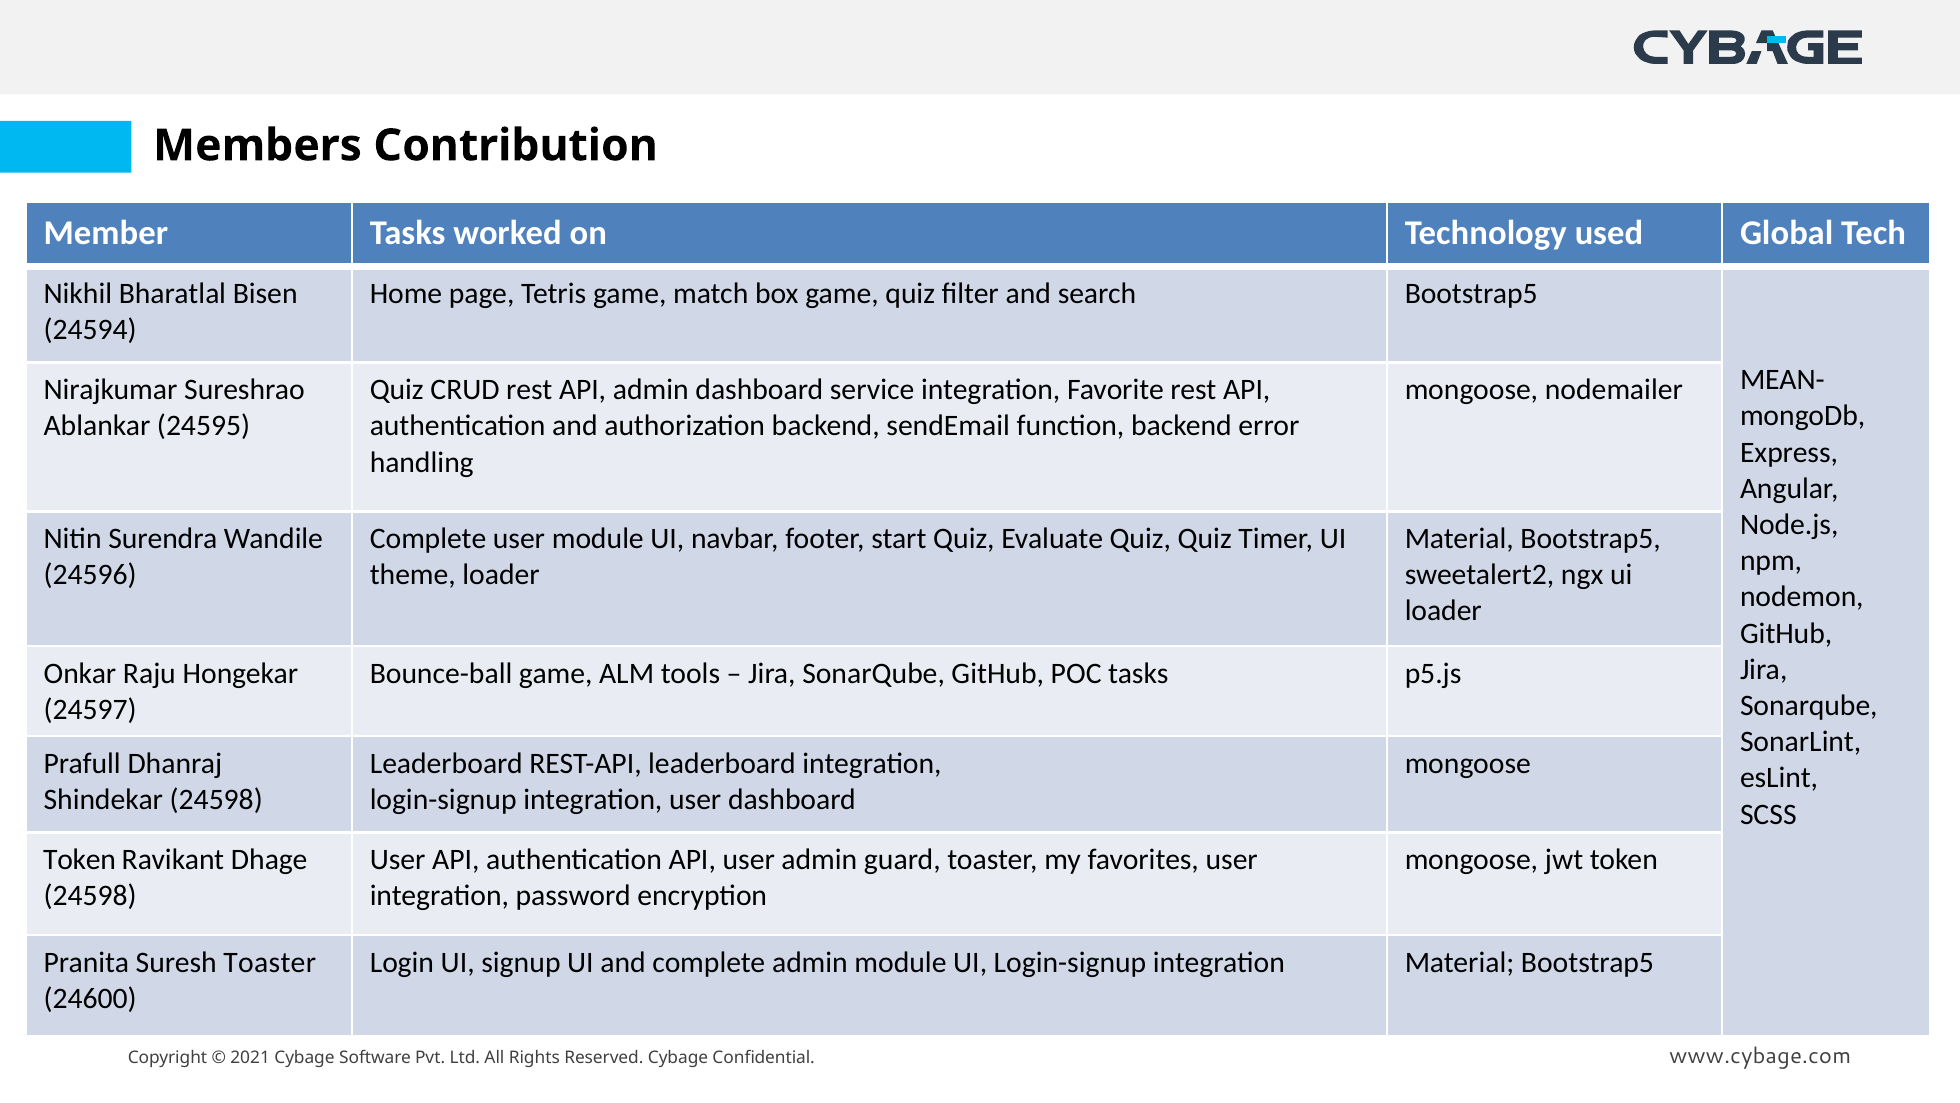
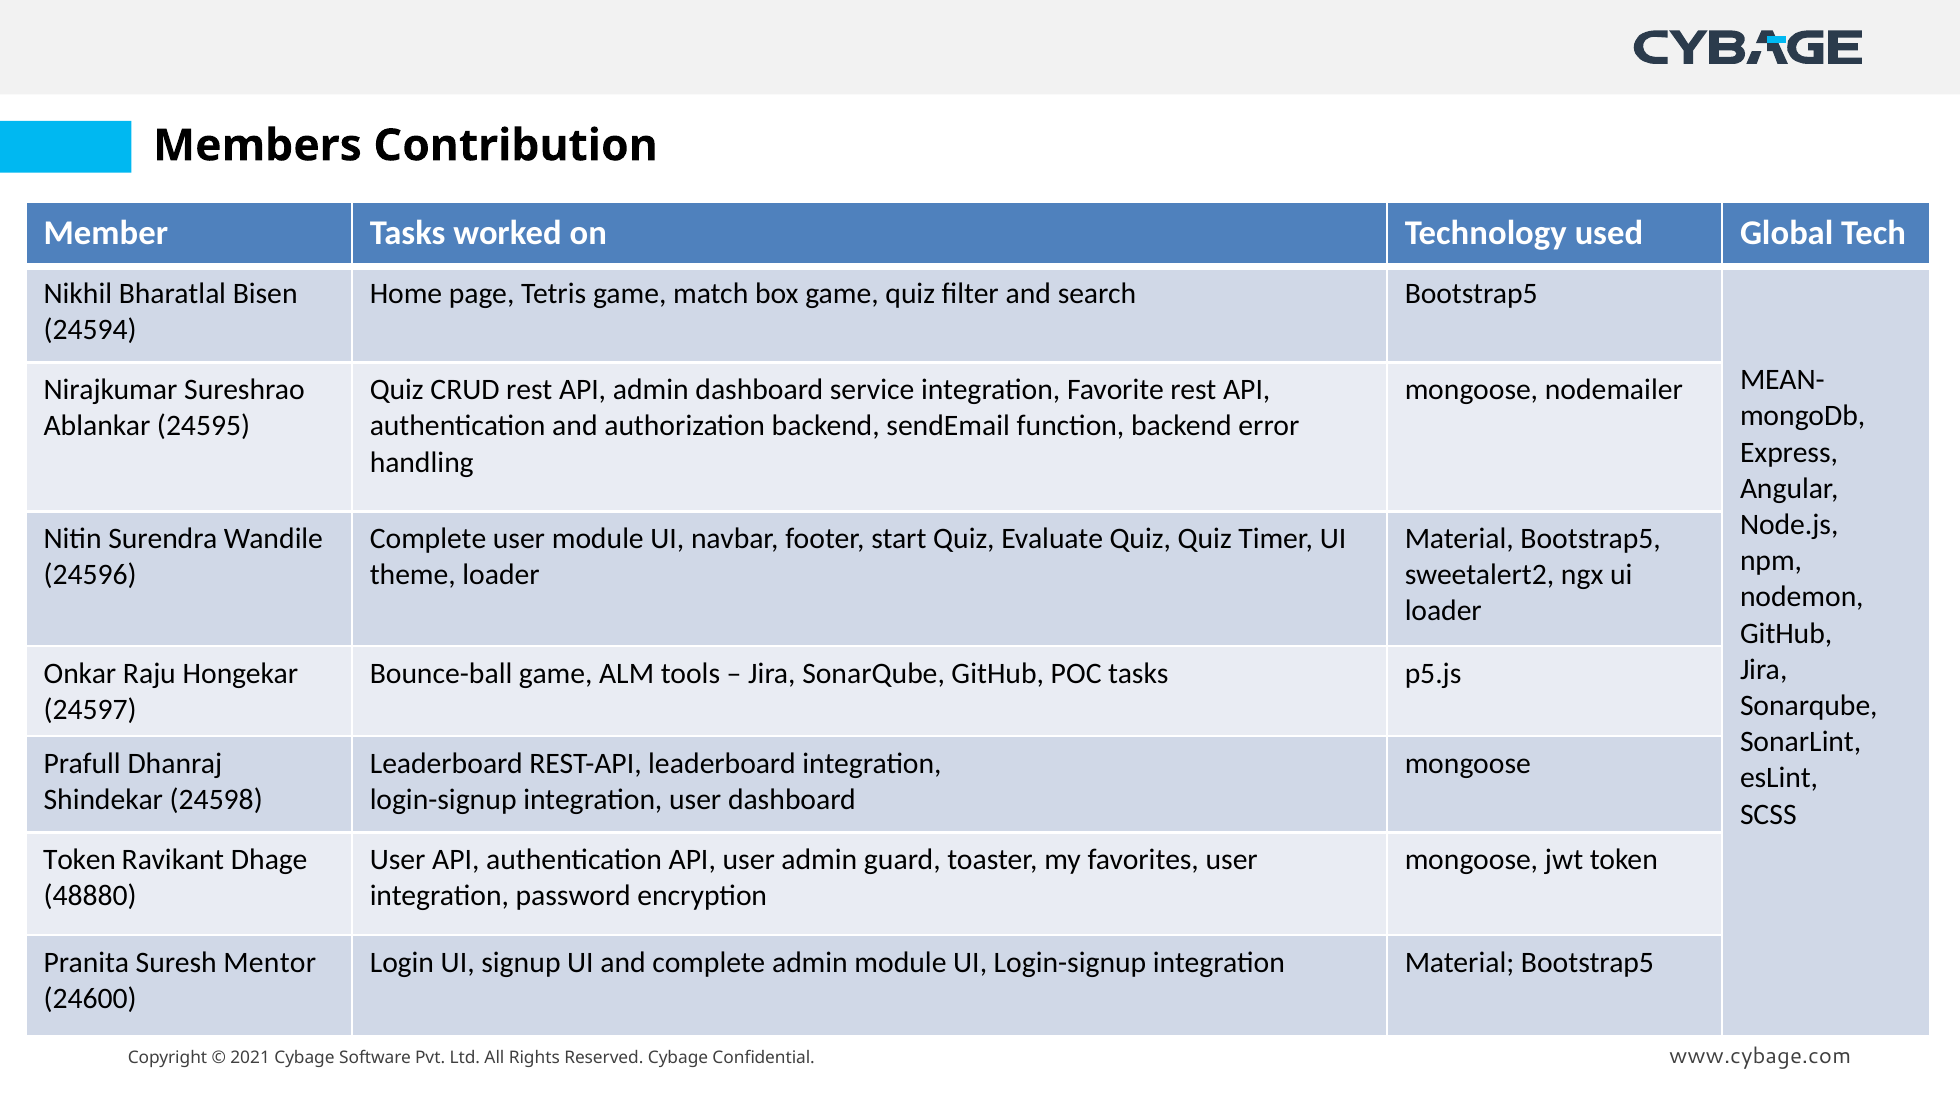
24598 at (90, 896): 24598 -> 48880
Suresh Toaster: Toaster -> Mentor
